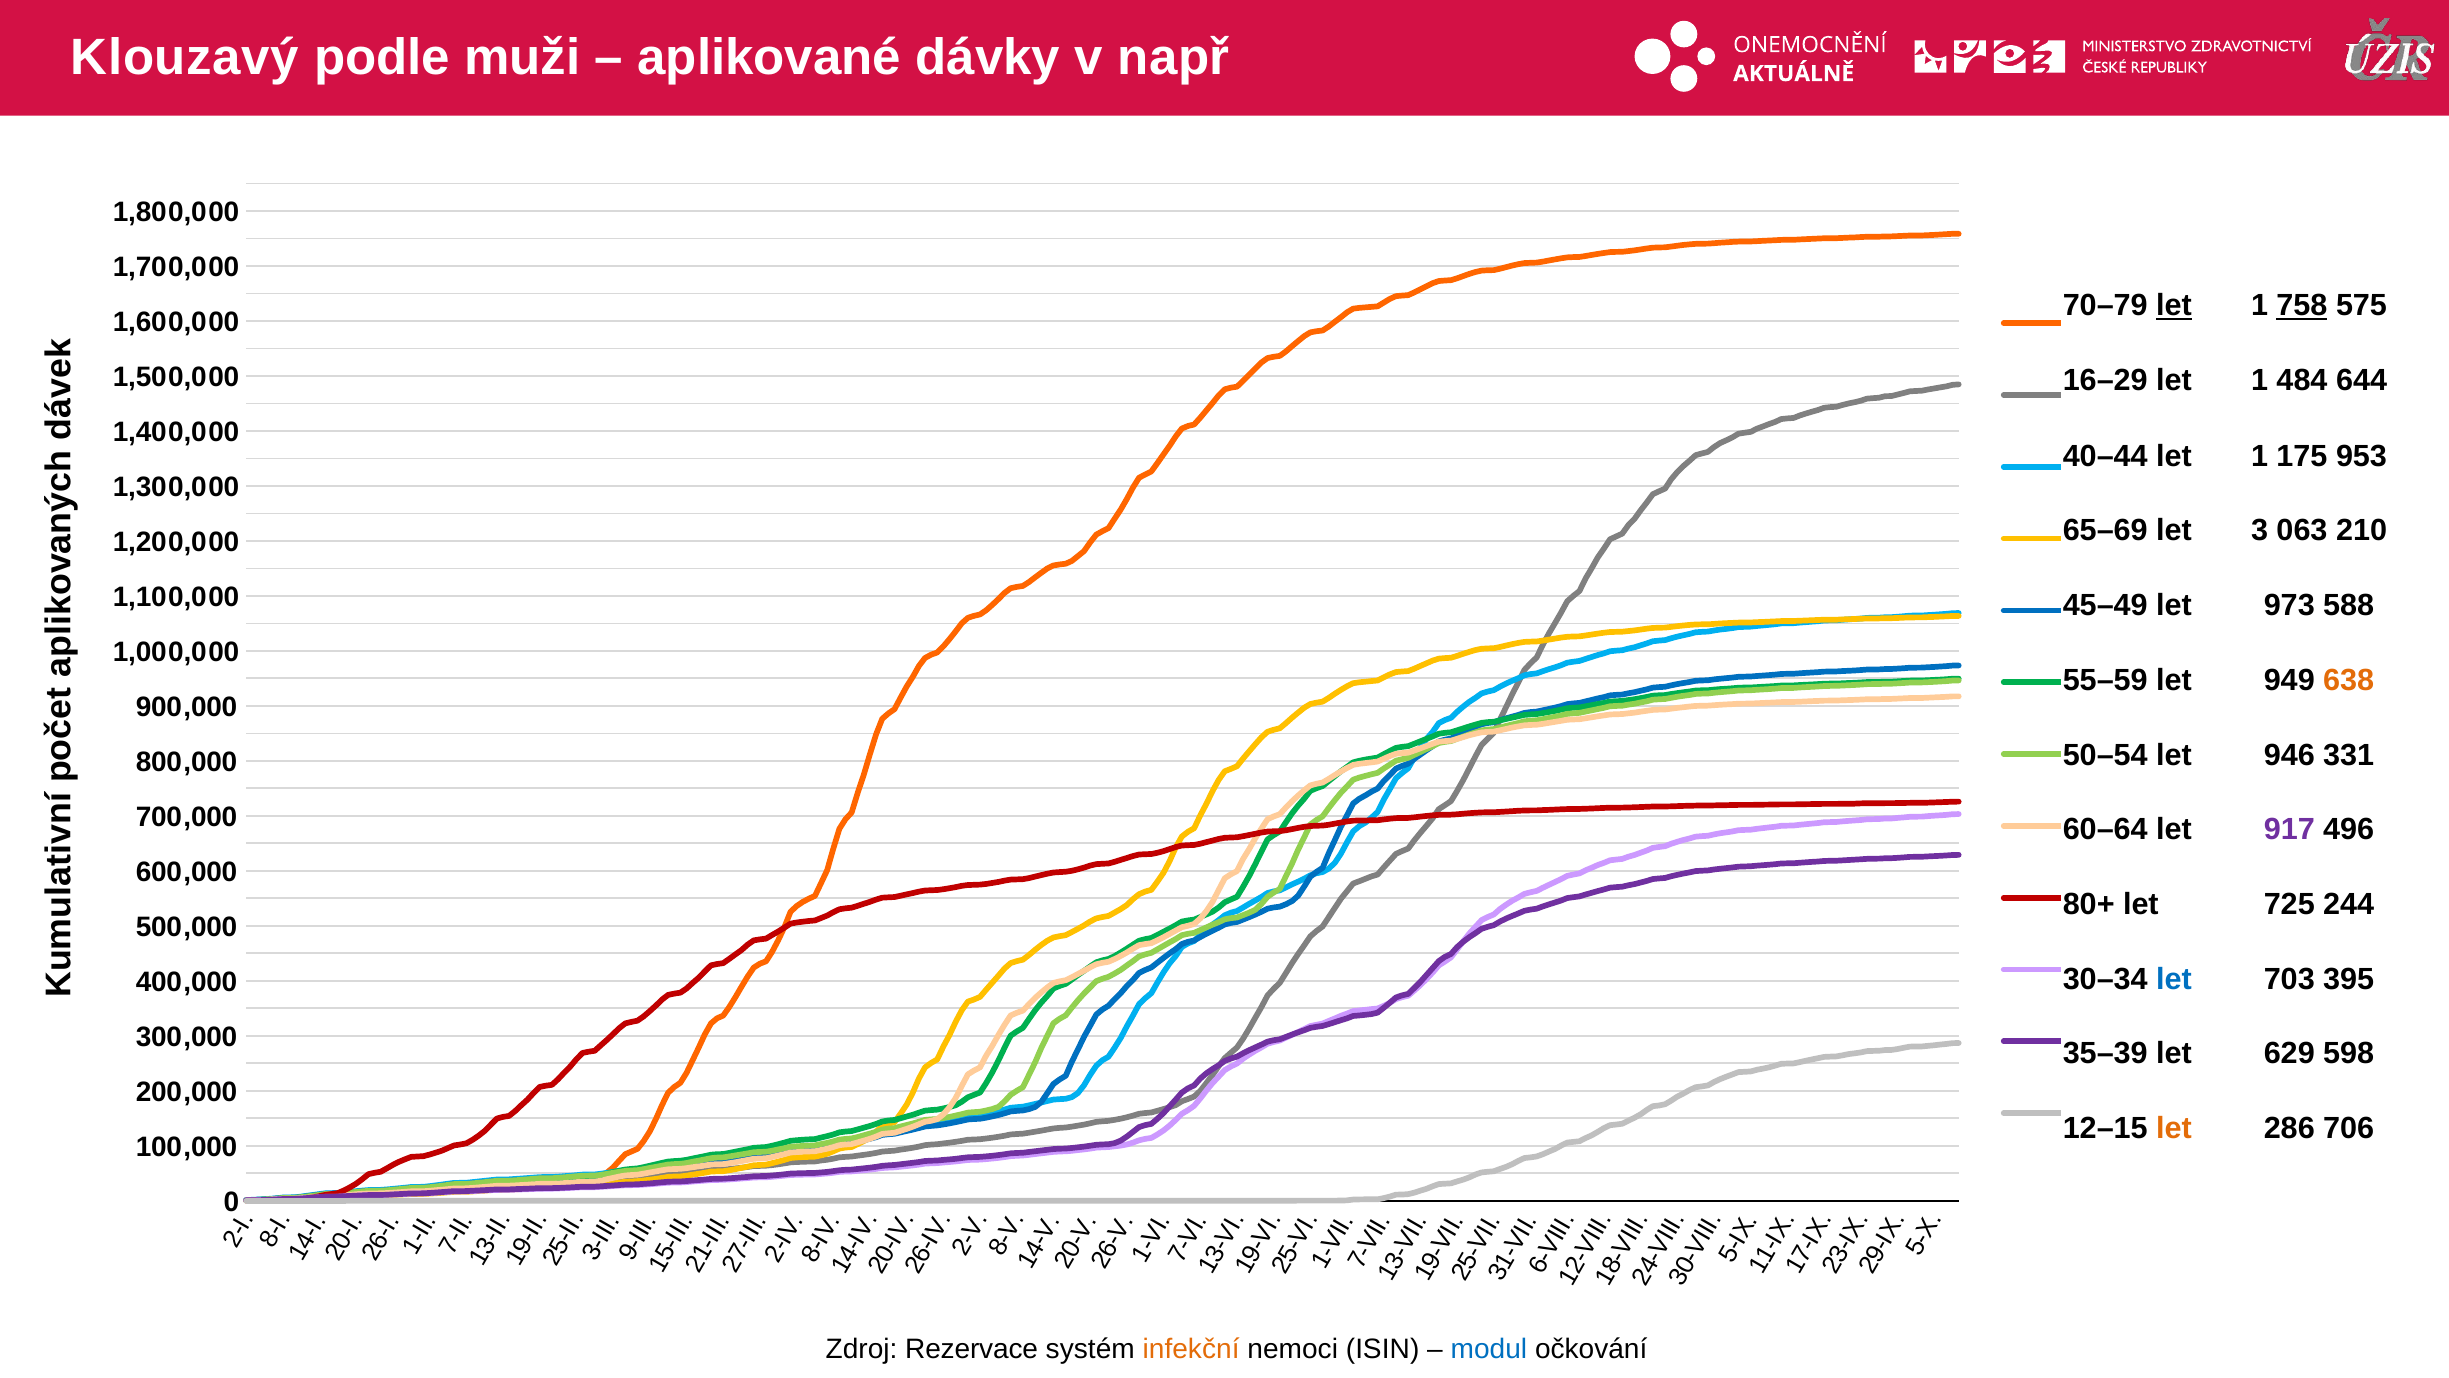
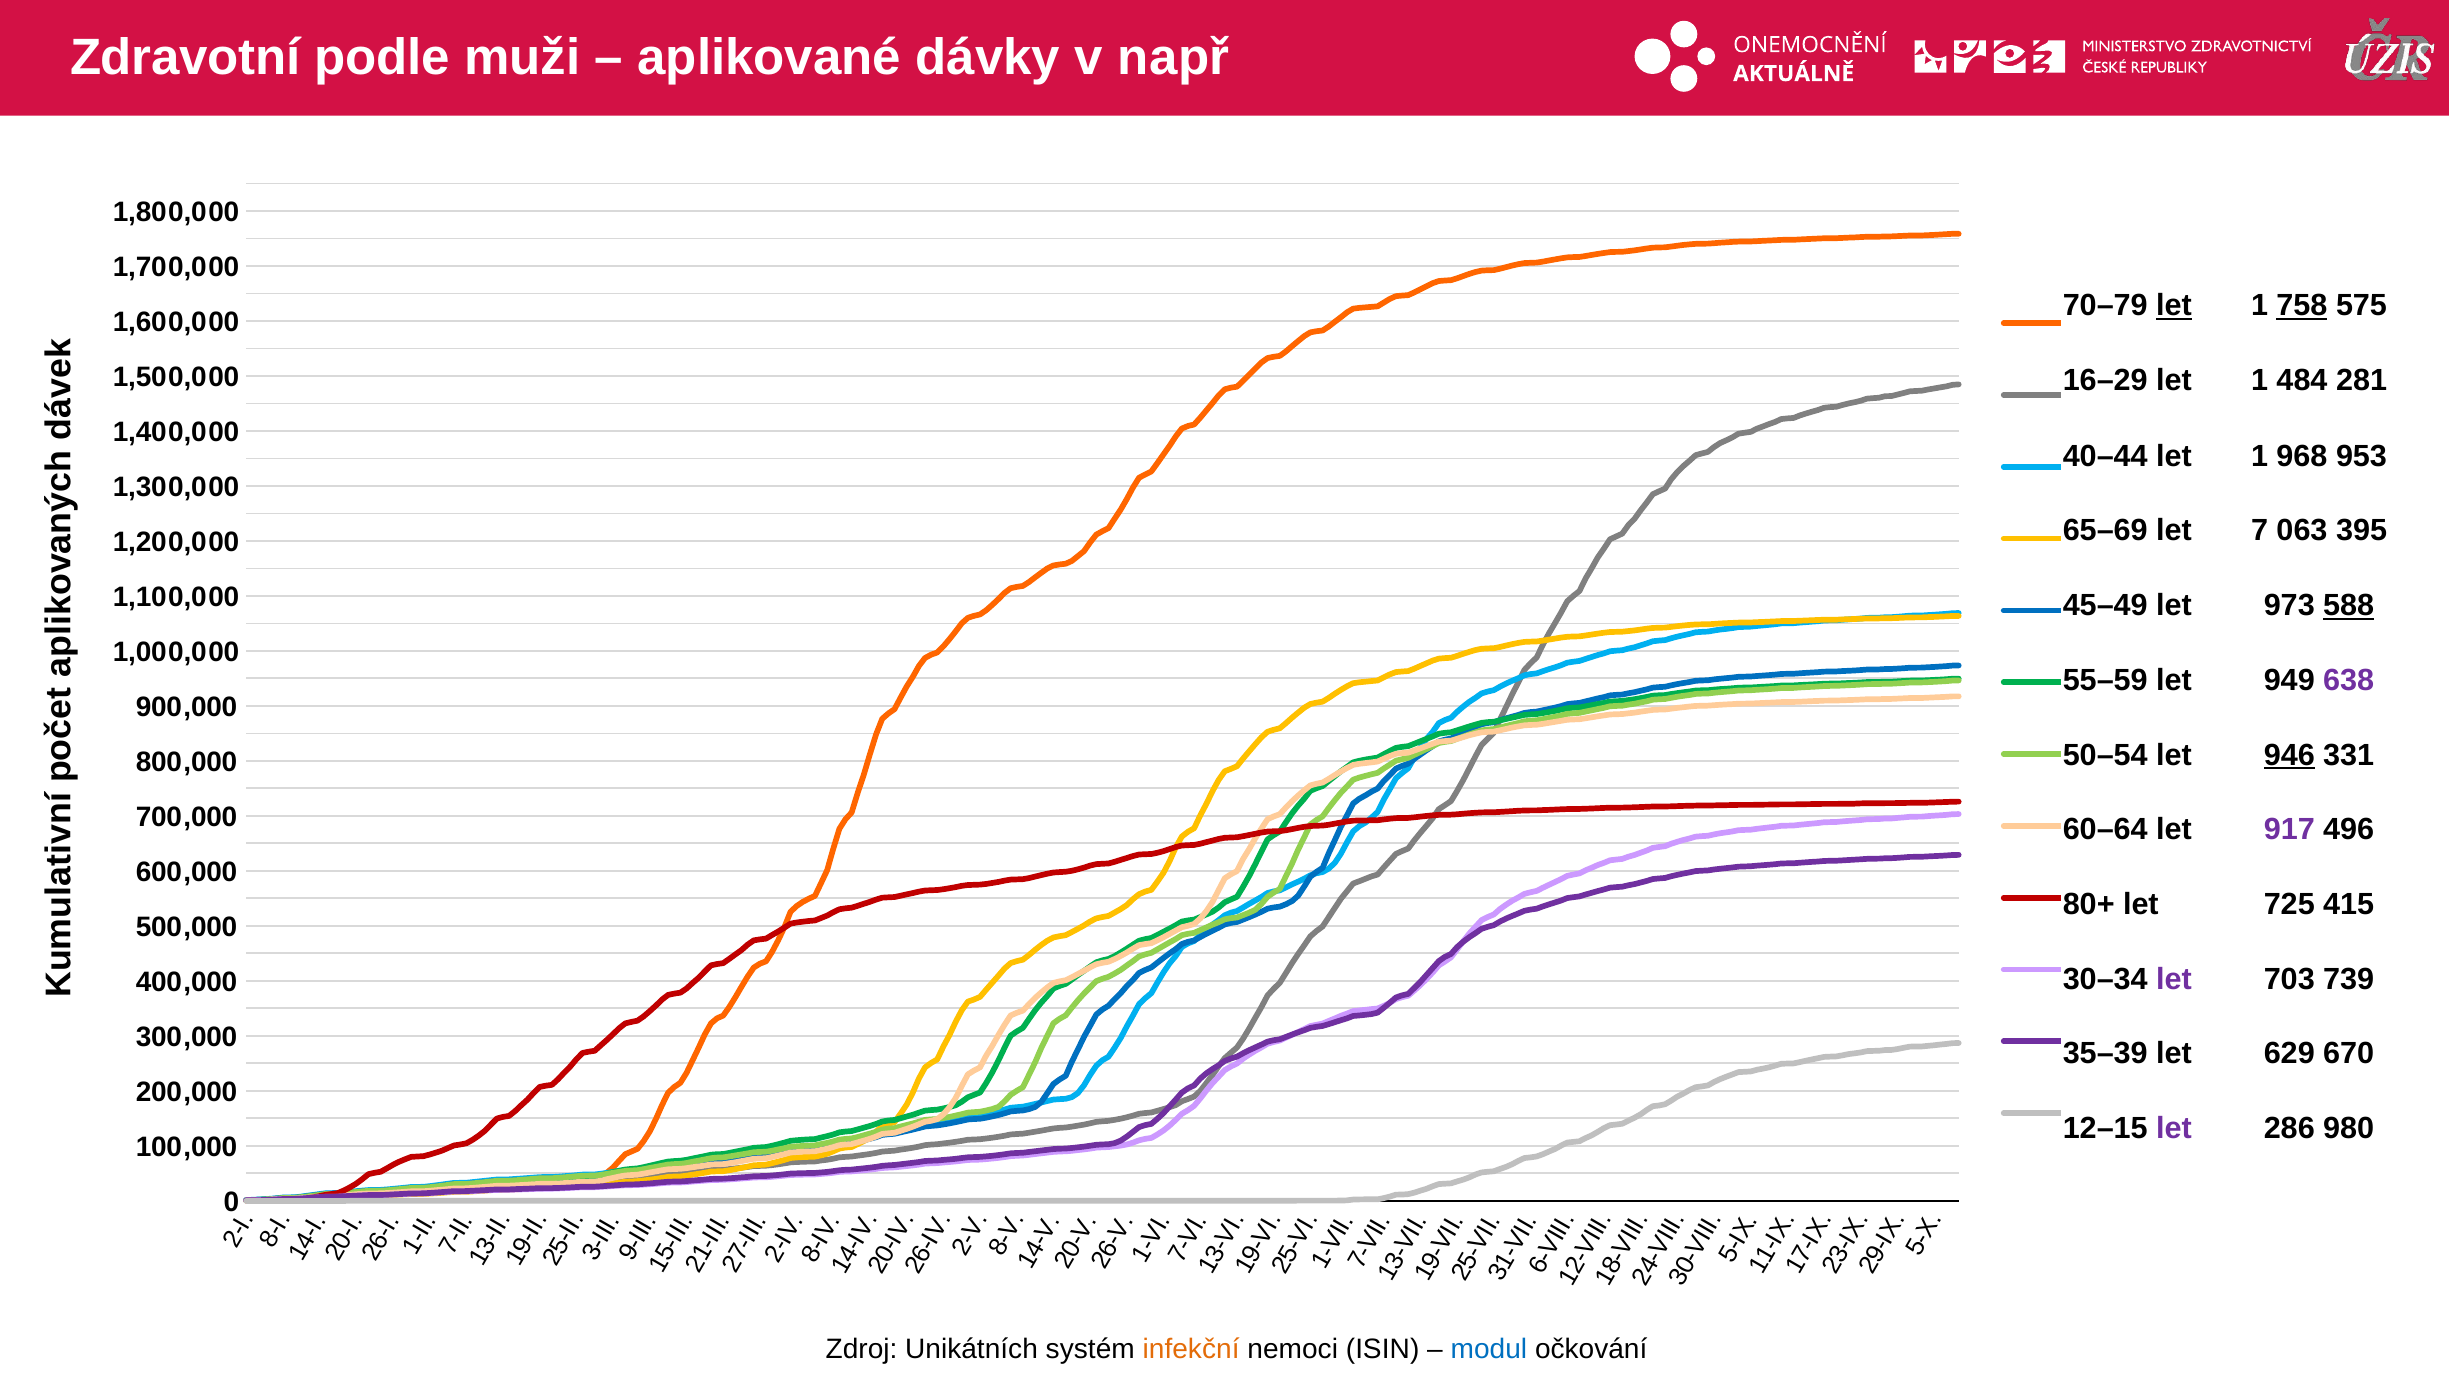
Klouzavý: Klouzavý -> Zdravotní
644: 644 -> 281
175: 175 -> 968
let 3: 3 -> 7
210: 210 -> 395
588 underline: none -> present
638 colour: orange -> purple
946 underline: none -> present
244: 244 -> 415
let at (2174, 979) colour: blue -> purple
395: 395 -> 739
598: 598 -> 670
let at (2174, 1128) colour: orange -> purple
706: 706 -> 980
Rezervace: Rezervace -> Unikátních
